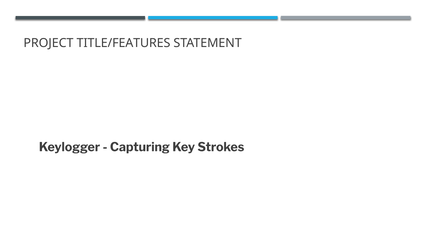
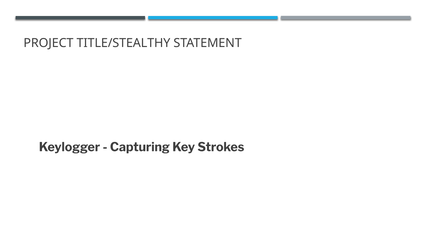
TITLE/FEATURES: TITLE/FEATURES -> TITLE/STEALTHY
